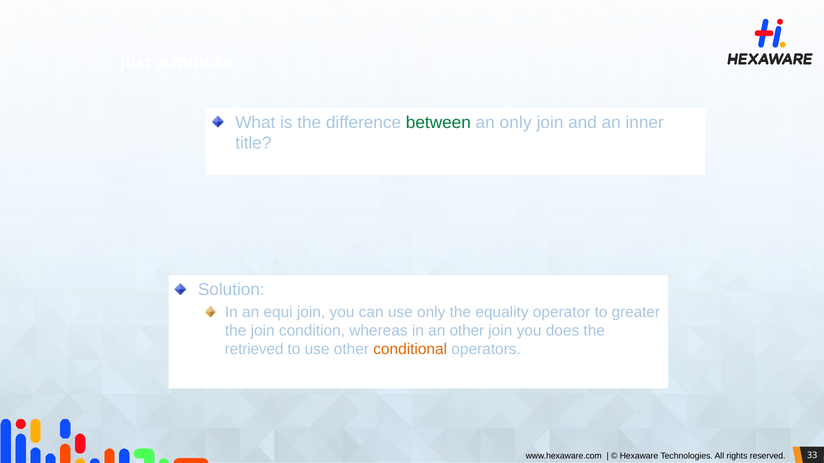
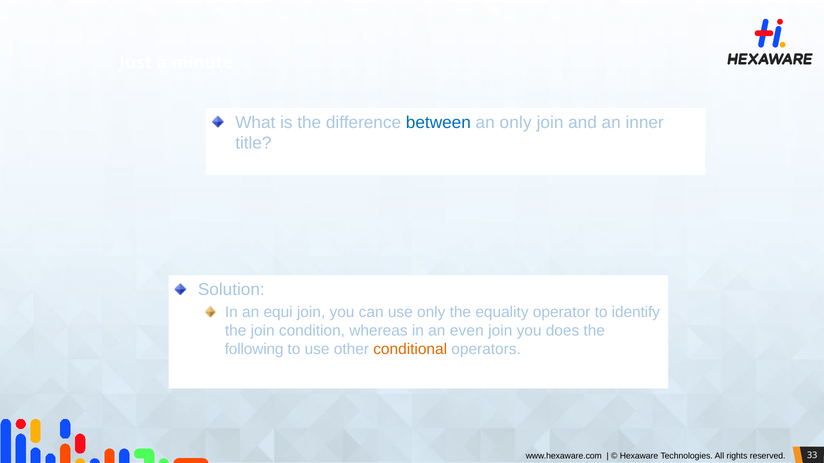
between colour: green -> blue
greater: greater -> identify
an other: other -> even
retrieved: retrieved -> following
